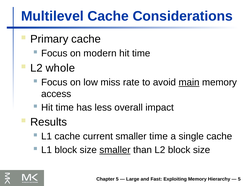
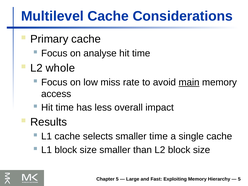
modern: modern -> analyse
current: current -> selects
smaller at (115, 150) underline: present -> none
